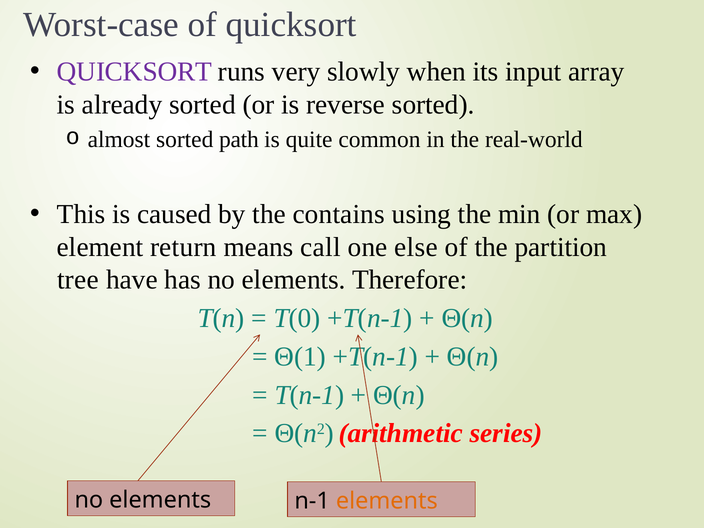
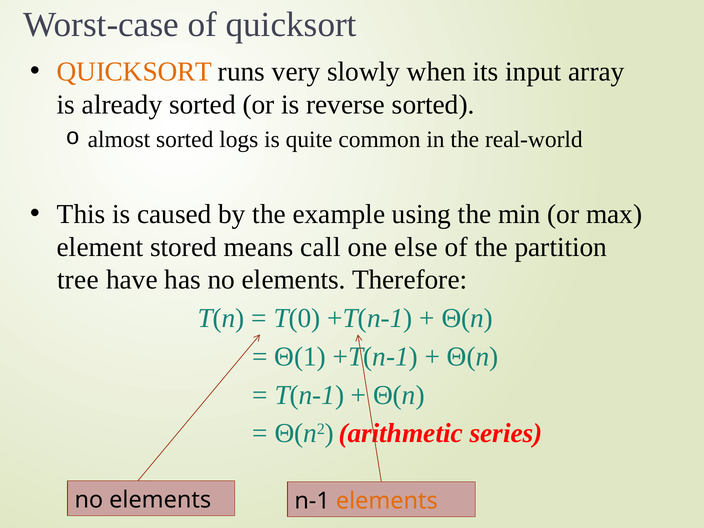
QUICKSORT at (134, 72) colour: purple -> orange
path: path -> logs
contains: contains -> example
return: return -> stored
